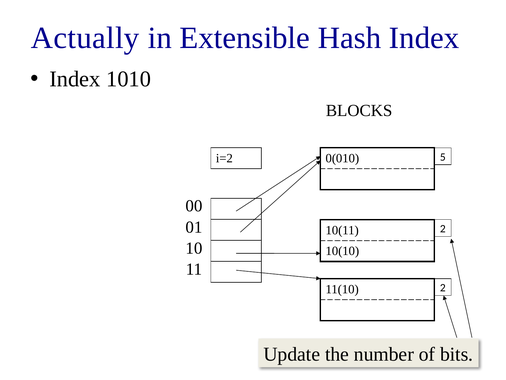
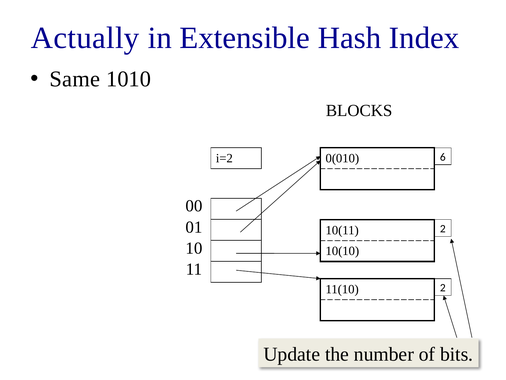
Index at (75, 79): Index -> Same
5: 5 -> 6
